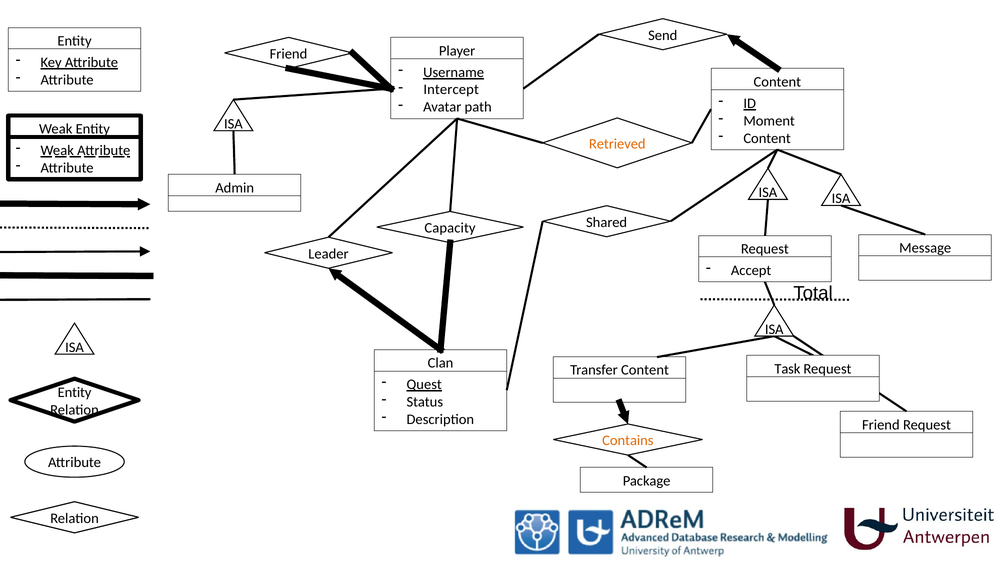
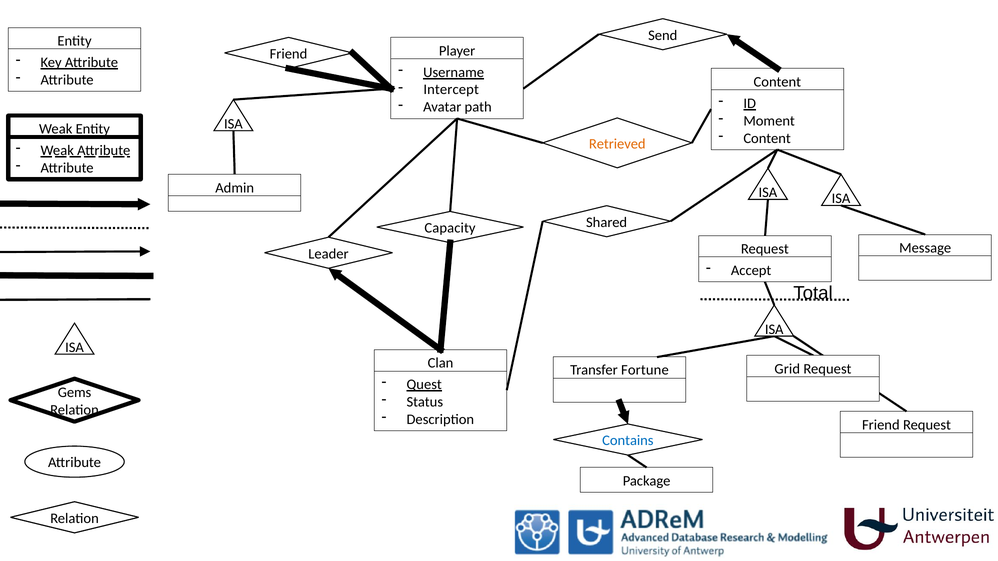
Task: Task -> Grid
Transfer Content: Content -> Fortune
Entity at (75, 393): Entity -> Gems
Contains colour: orange -> blue
